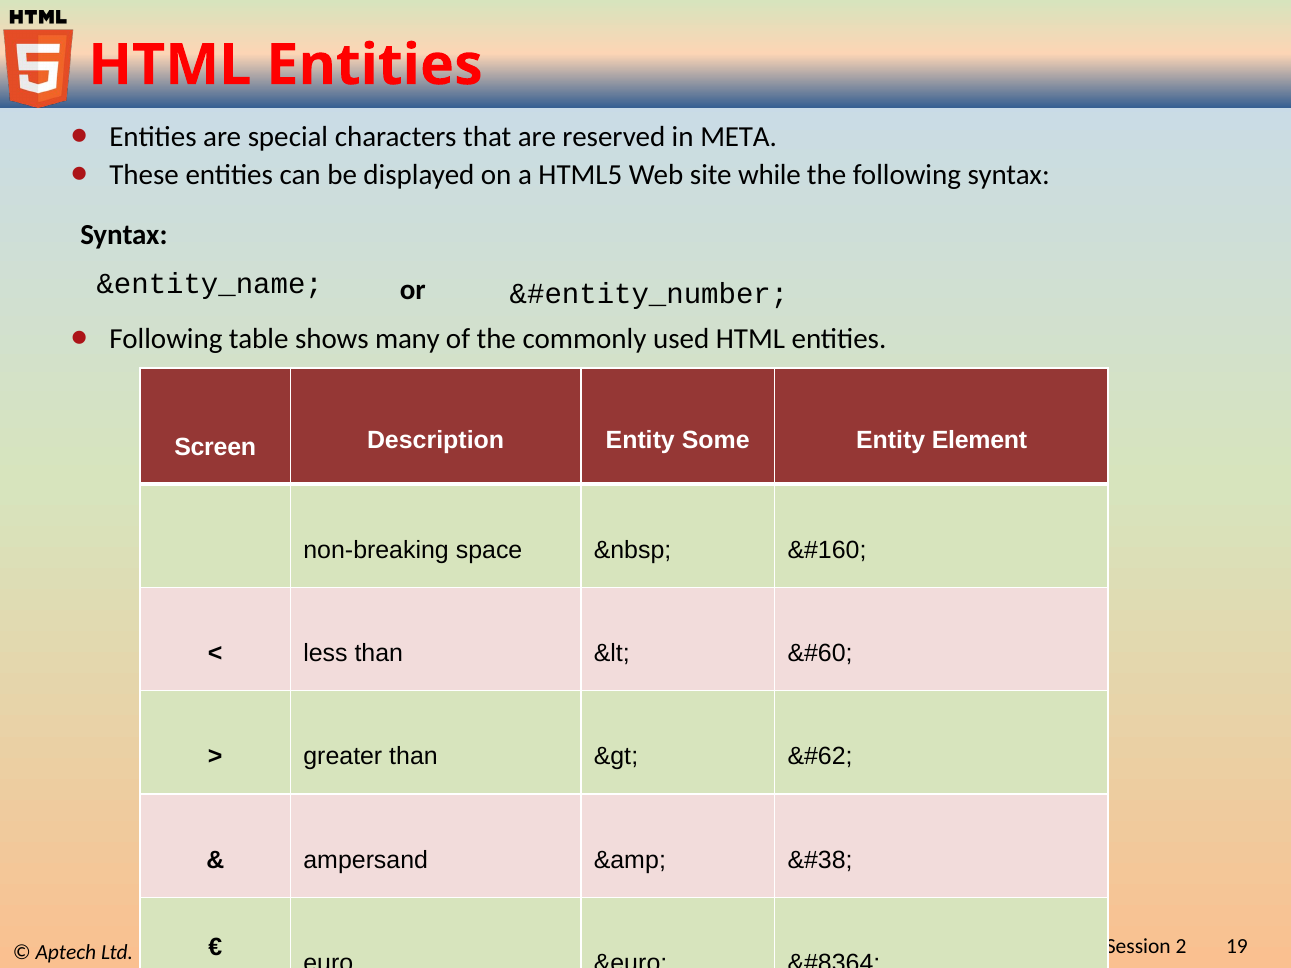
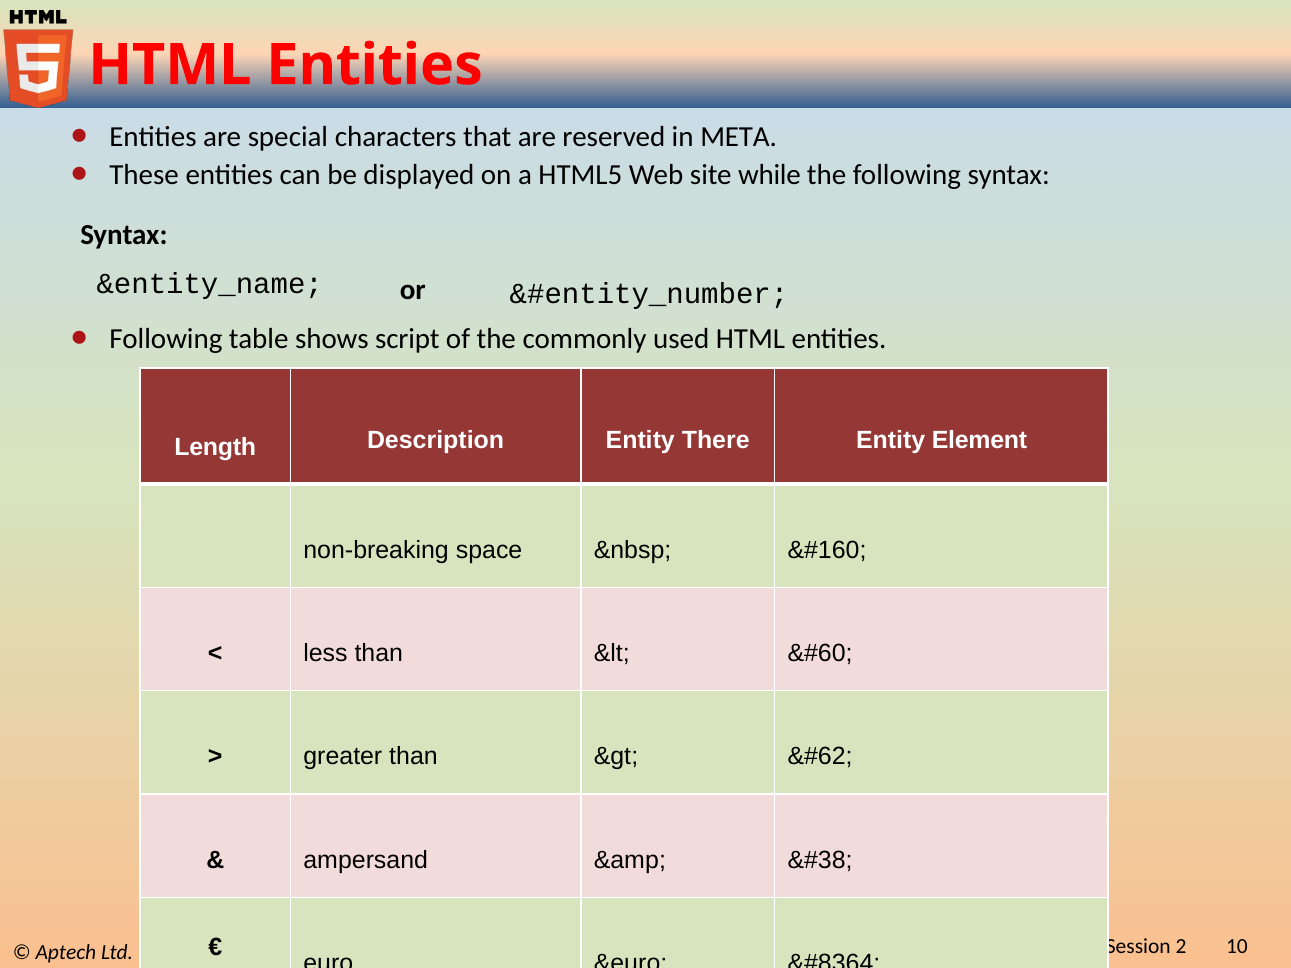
many: many -> script
Screen: Screen -> Length
Some: Some -> There
19: 19 -> 10
